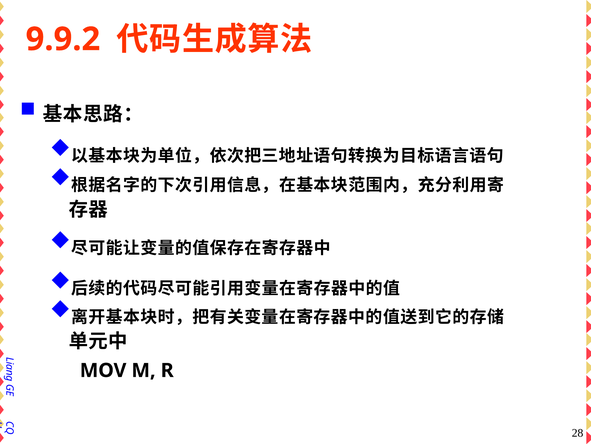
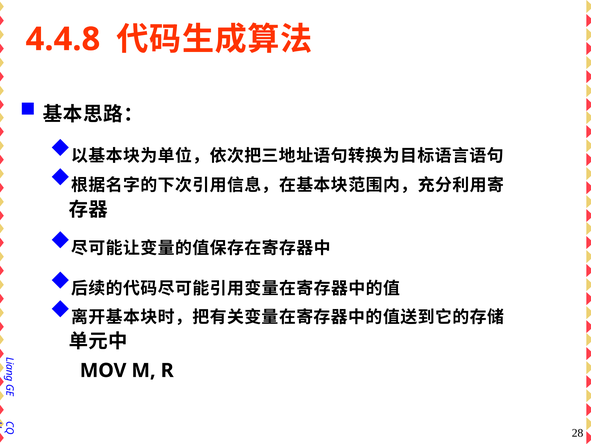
9.9.2: 9.9.2 -> 4.4.8
